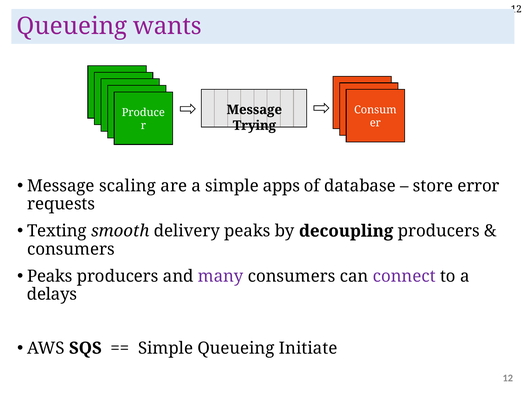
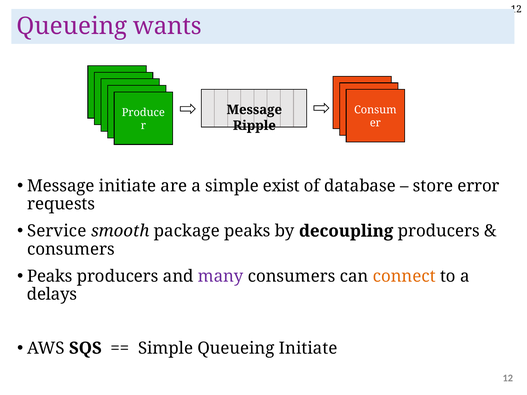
Trying: Trying -> Ripple
Message scaling: scaling -> initiate
apps: apps -> exist
Texting: Texting -> Service
delivery: delivery -> package
connect colour: purple -> orange
